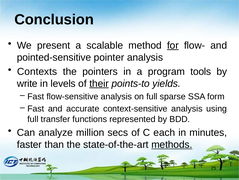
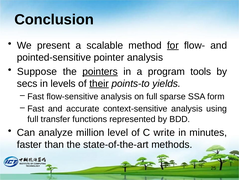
Contexts: Contexts -> Suppose
pointers underline: none -> present
write: write -> secs
secs: secs -> level
each: each -> write
methods underline: present -> none
